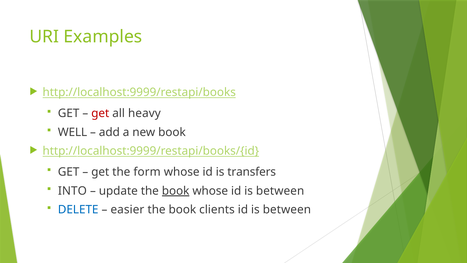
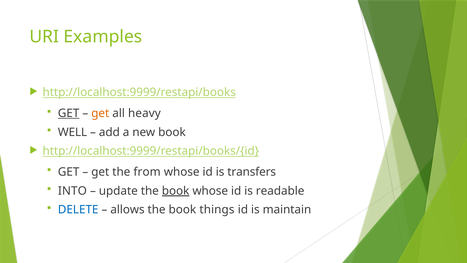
GET at (69, 113) underline: none -> present
get at (100, 113) colour: red -> orange
form: form -> from
whose id is between: between -> readable
easier: easier -> allows
clients: clients -> things
between at (287, 209): between -> maintain
